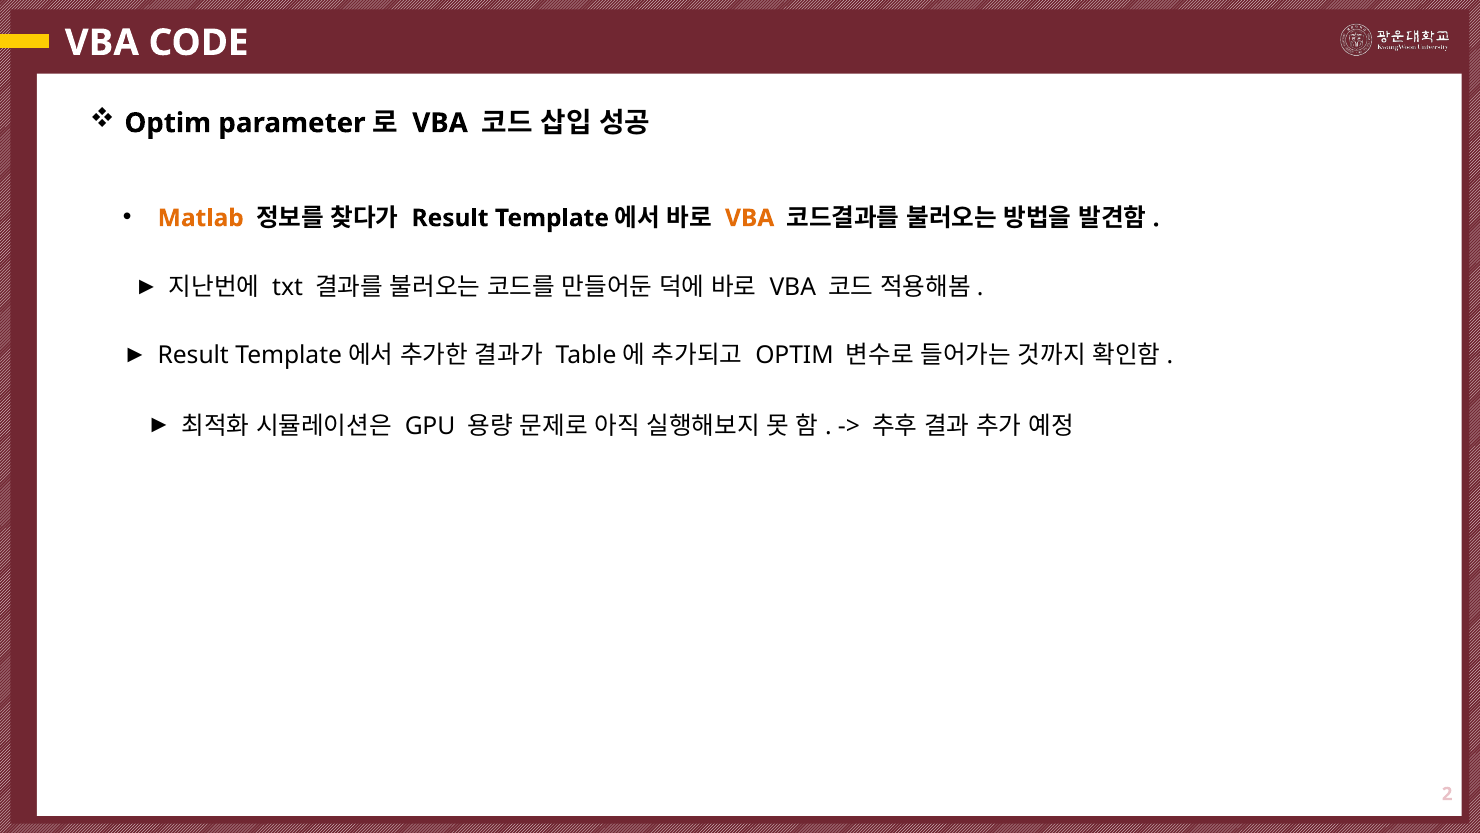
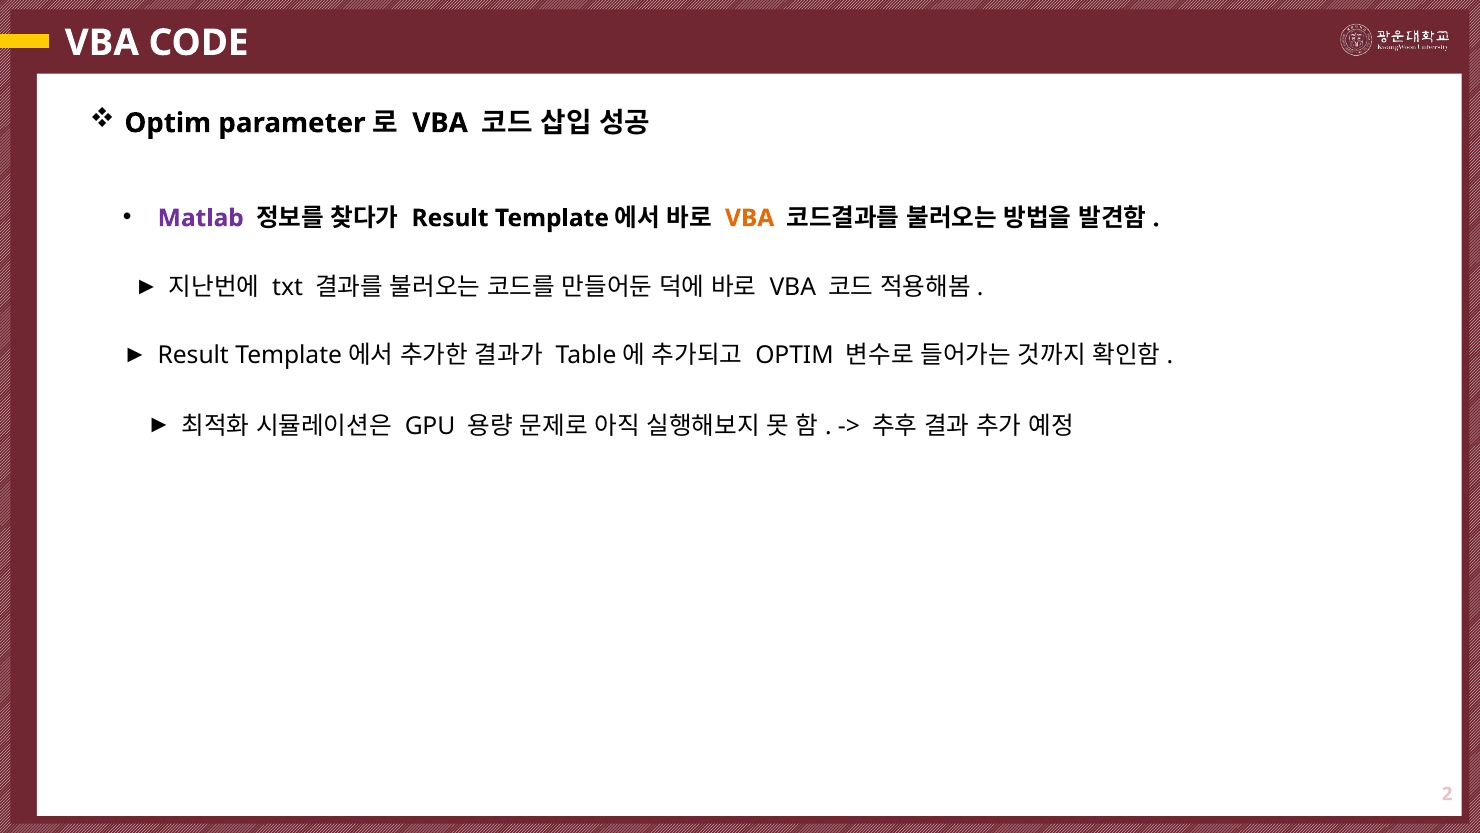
Matlab colour: orange -> purple
